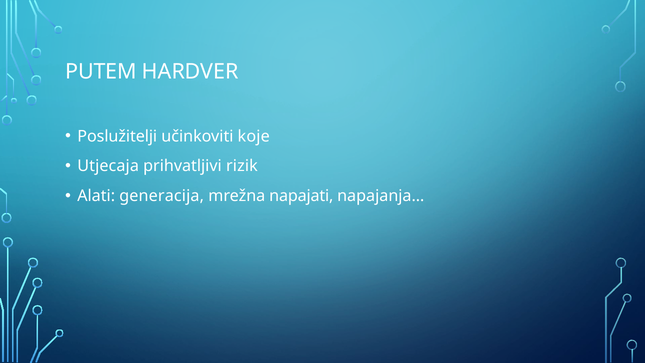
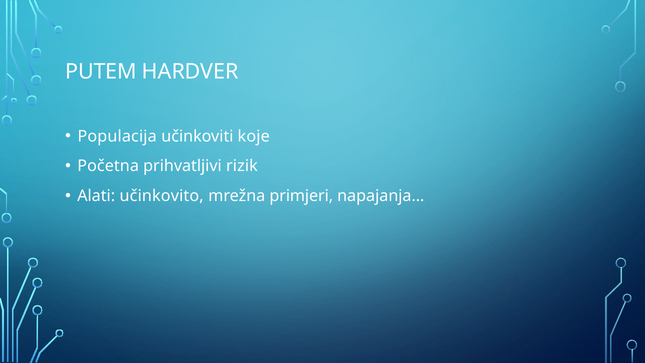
Poslužitelji: Poslužitelji -> Populacija
Utjecaja: Utjecaja -> Početna
generacija: generacija -> učinkovito
napajati: napajati -> primjeri
